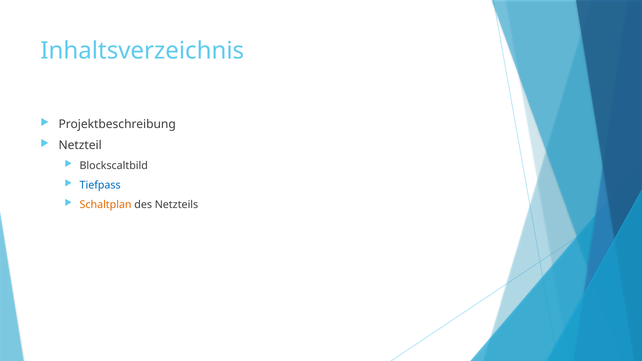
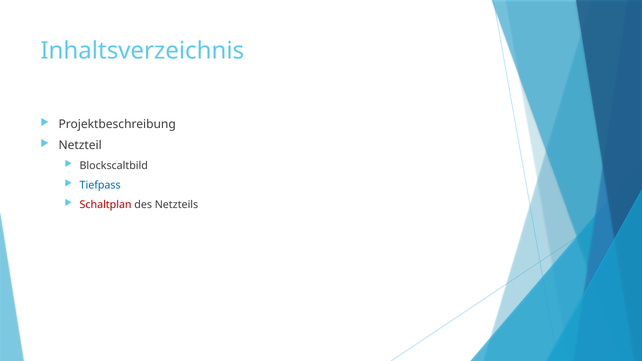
Schaltplan colour: orange -> red
